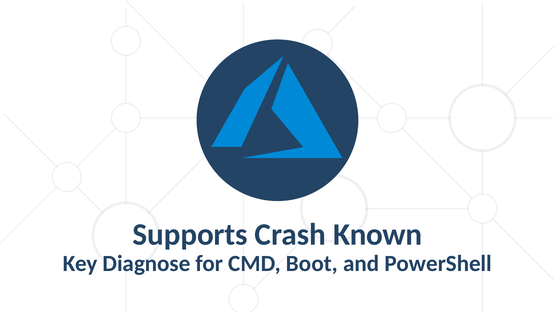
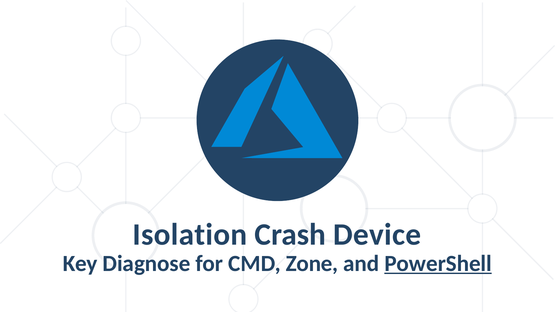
Supports: Supports -> Isolation
Known: Known -> Device
Boot: Boot -> Zone
PowerShell underline: none -> present
